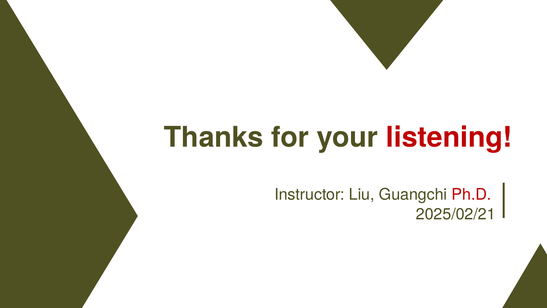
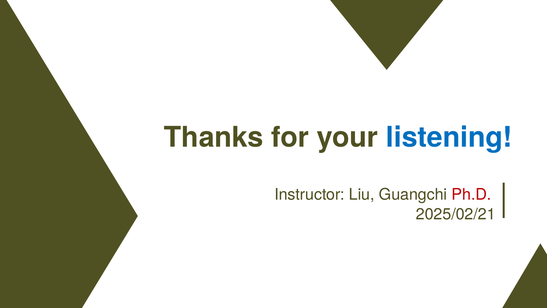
listening colour: red -> blue
